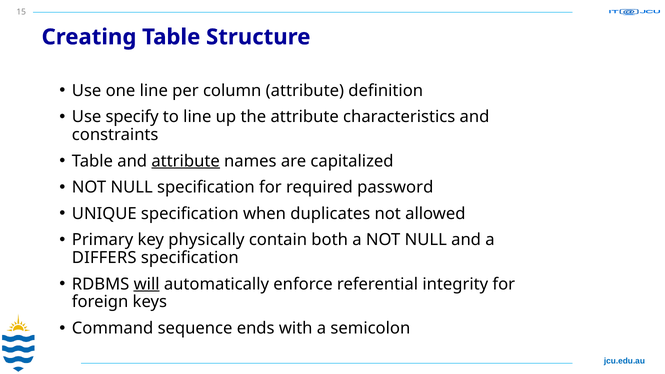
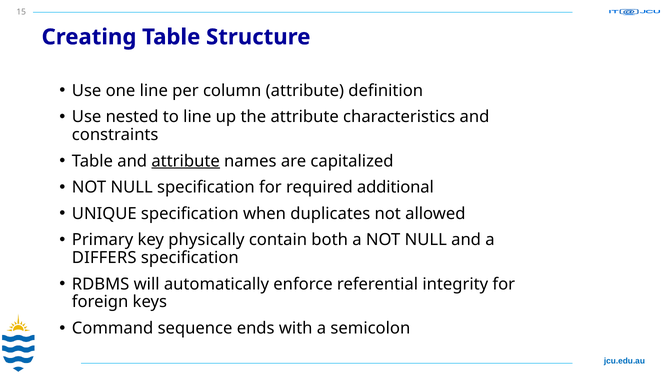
specify: specify -> nested
password: password -> additional
will underline: present -> none
